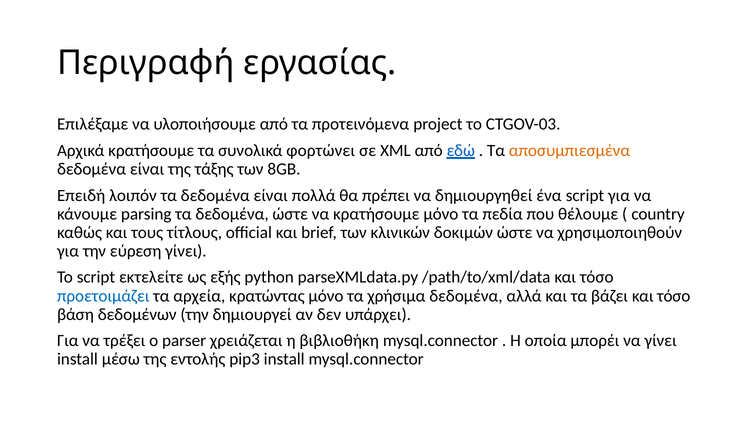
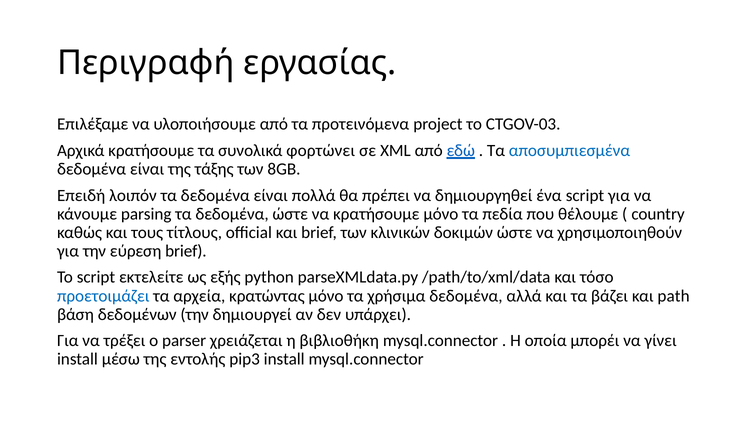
αποσυμπιεσμένα colour: orange -> blue
εύρεση γίνει: γίνει -> brief
βάζει και τόσο: τόσο -> path
